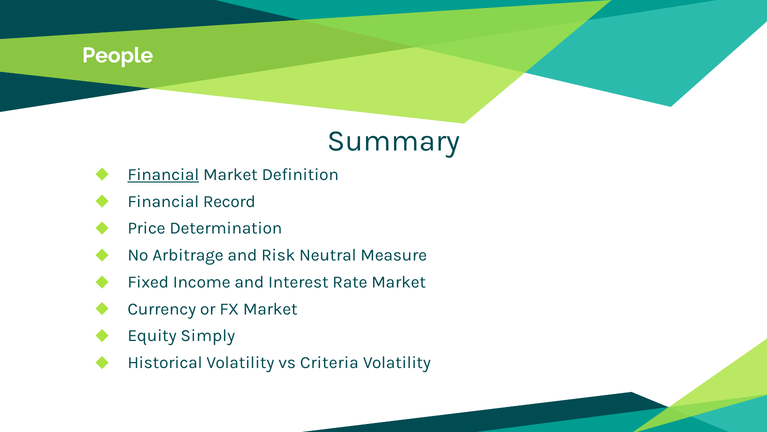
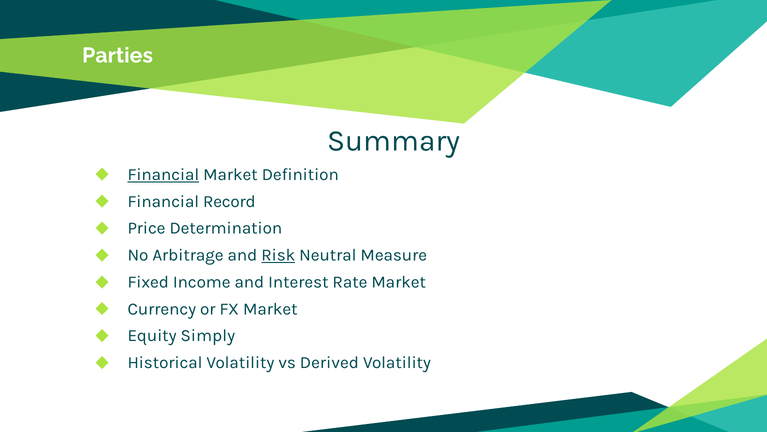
People: People -> Parties
Risk underline: none -> present
Criteria: Criteria -> Derived
